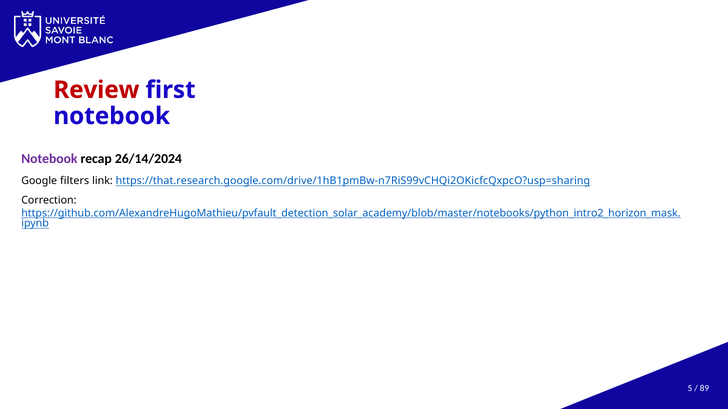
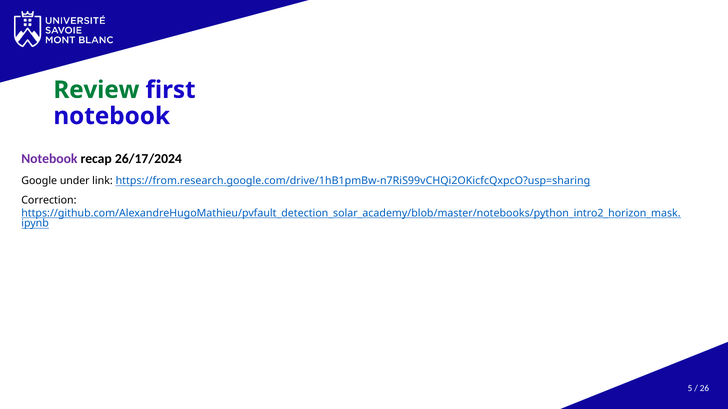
Review colour: red -> green
26/14/2024: 26/14/2024 -> 26/17/2024
filters: filters -> under
https://that.research.google.com/drive/1hB1pmBw-n7RiS99vCHQi2OKicfcQxpcO?usp=sharing: https://that.research.google.com/drive/1hB1pmBw-n7RiS99vCHQi2OKicfcQxpcO?usp=sharing -> https://from.research.google.com/drive/1hB1pmBw-n7RiS99vCHQi2OKicfcQxpcO?usp=sharing
89: 89 -> 26
